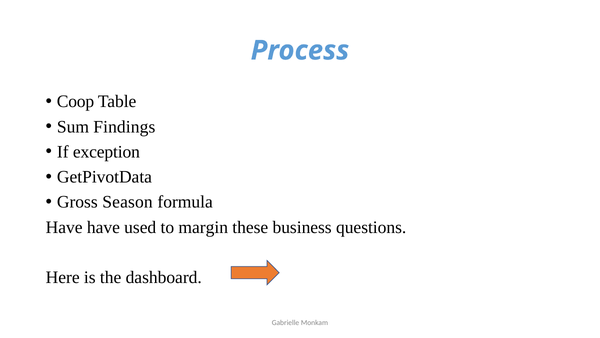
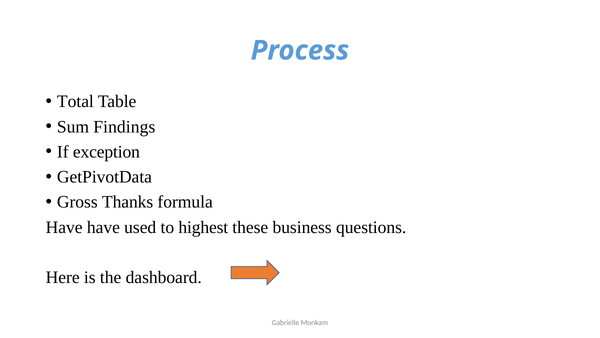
Coop: Coop -> Total
Season: Season -> Thanks
margin: margin -> highest
